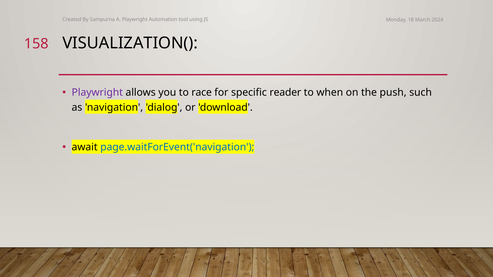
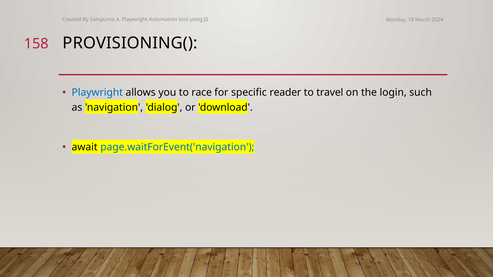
VISUALIZATION(: VISUALIZATION( -> PROVISIONING(
Playwright at (97, 93) colour: purple -> blue
when: when -> travel
push: push -> login
